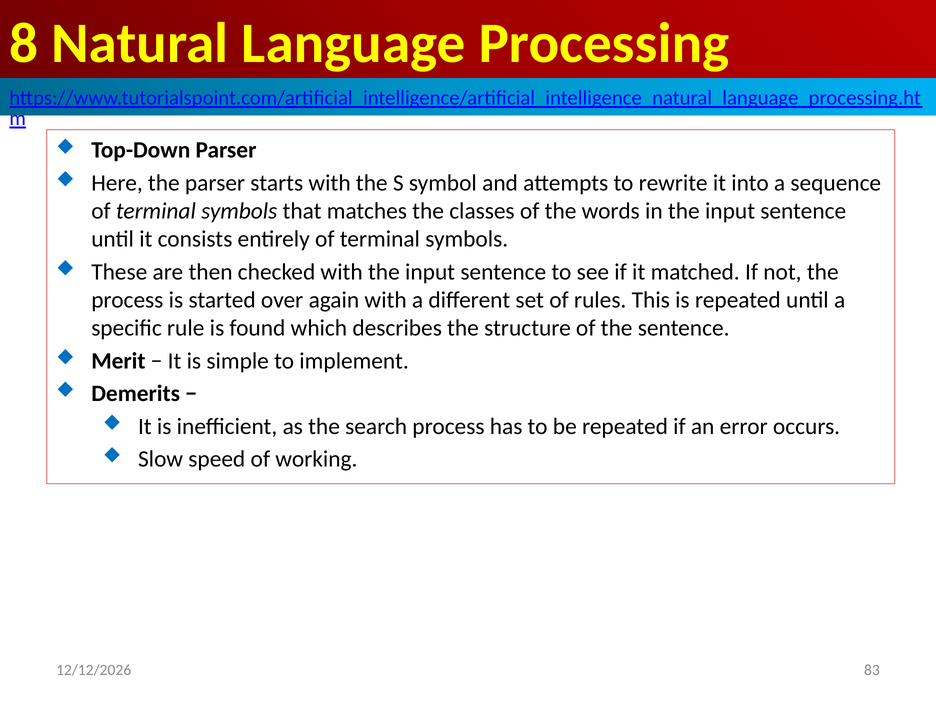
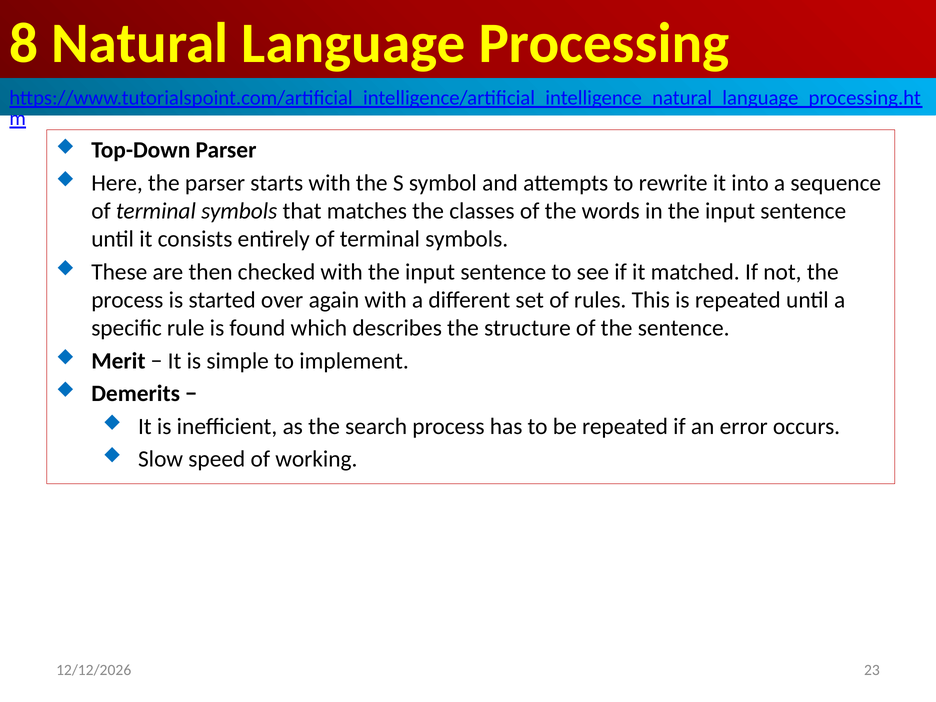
83: 83 -> 23
